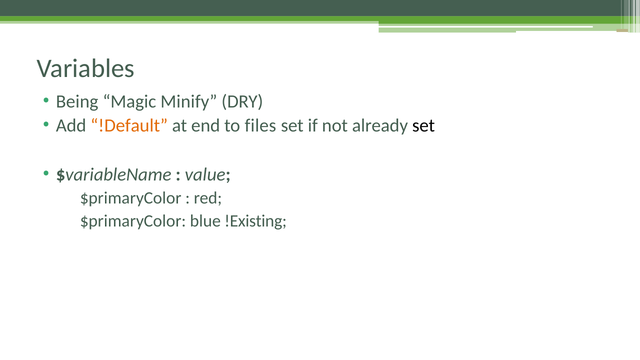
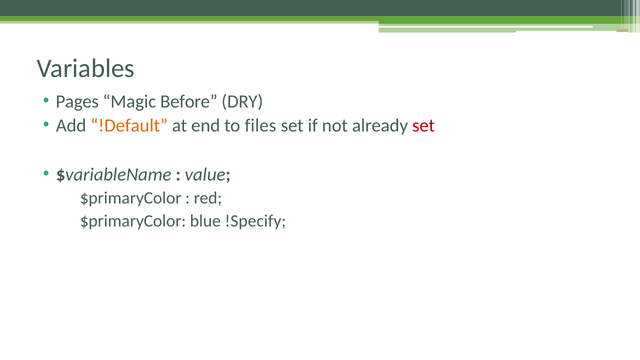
Being: Being -> Pages
Minify: Minify -> Before
set at (424, 126) colour: black -> red
!Existing: !Existing -> !Specify
